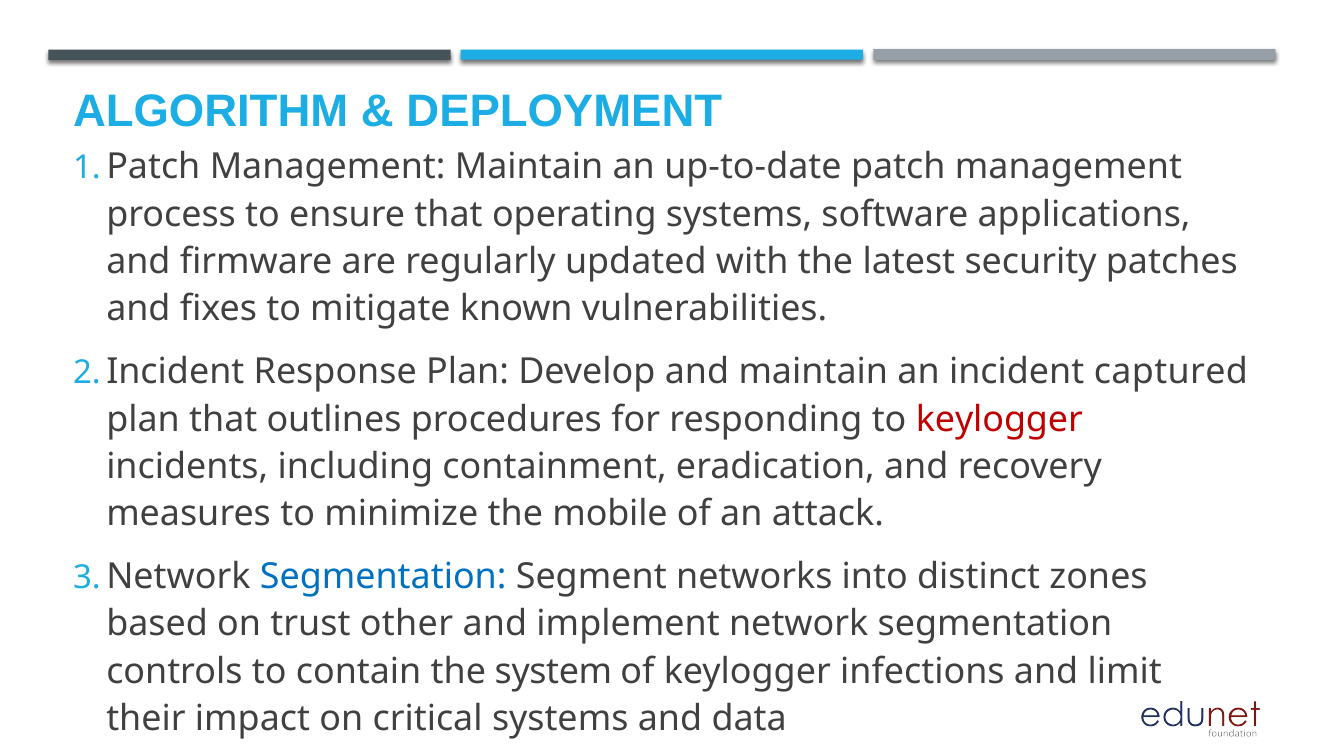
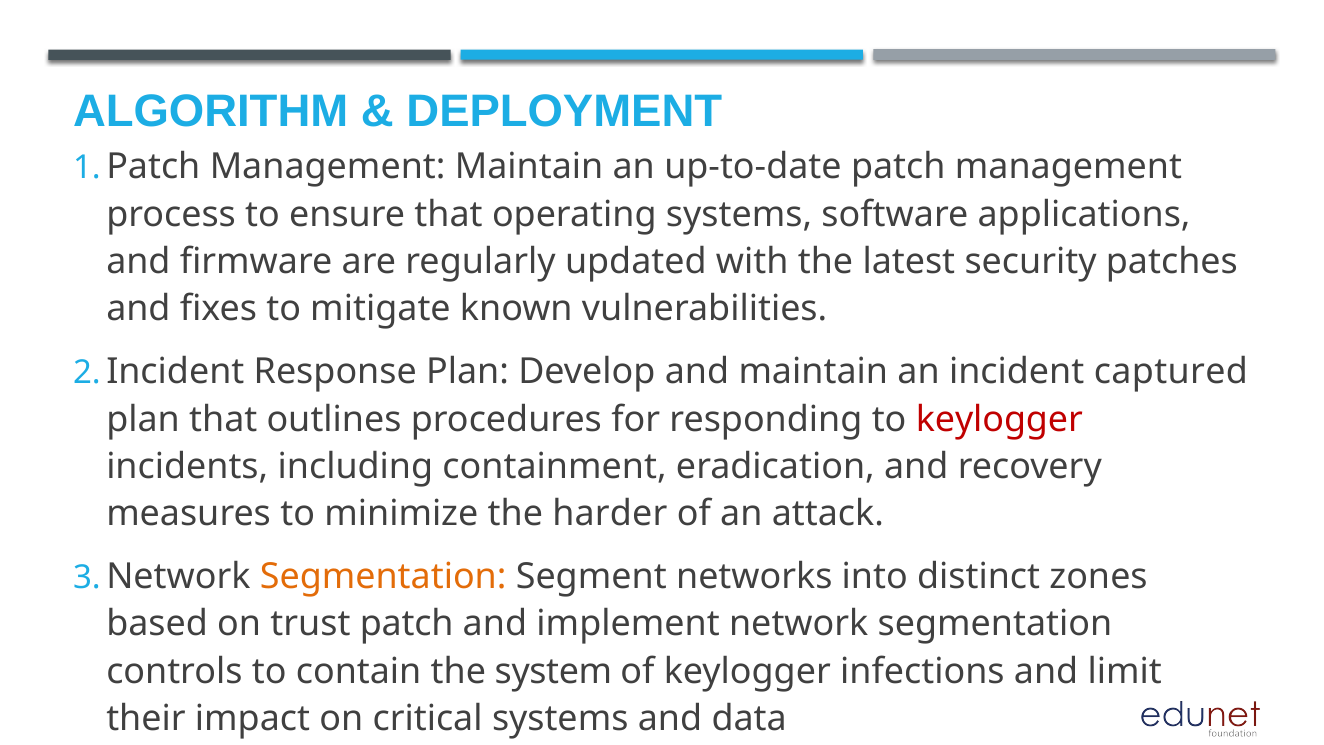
mobile: mobile -> harder
Segmentation at (383, 576) colour: blue -> orange
trust other: other -> patch
